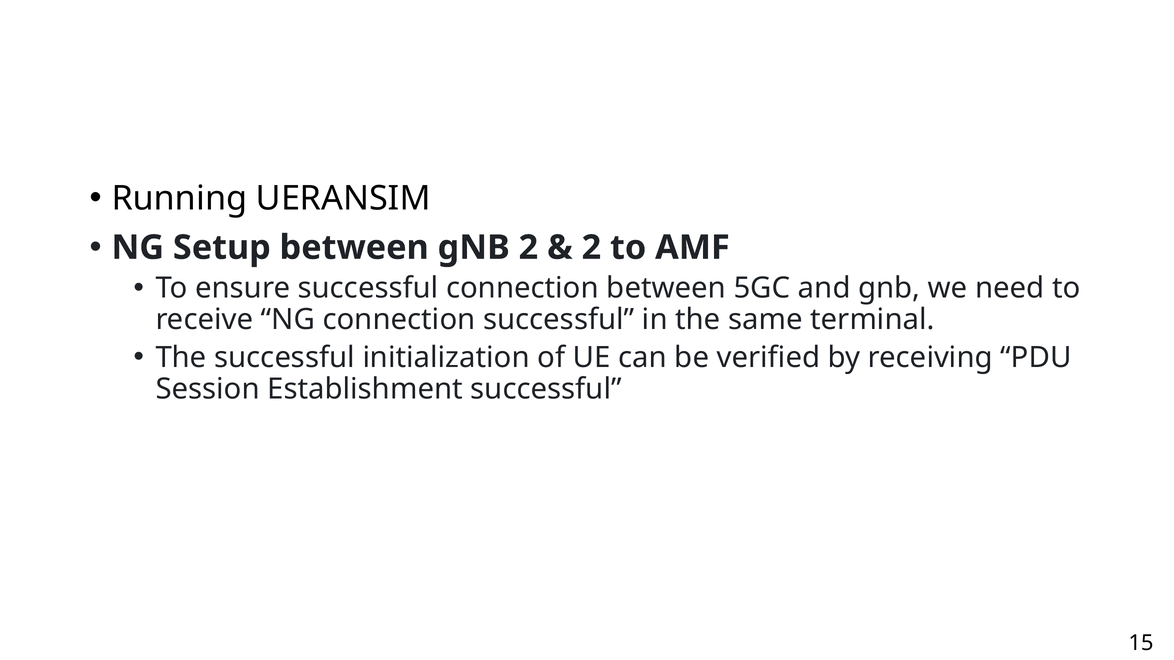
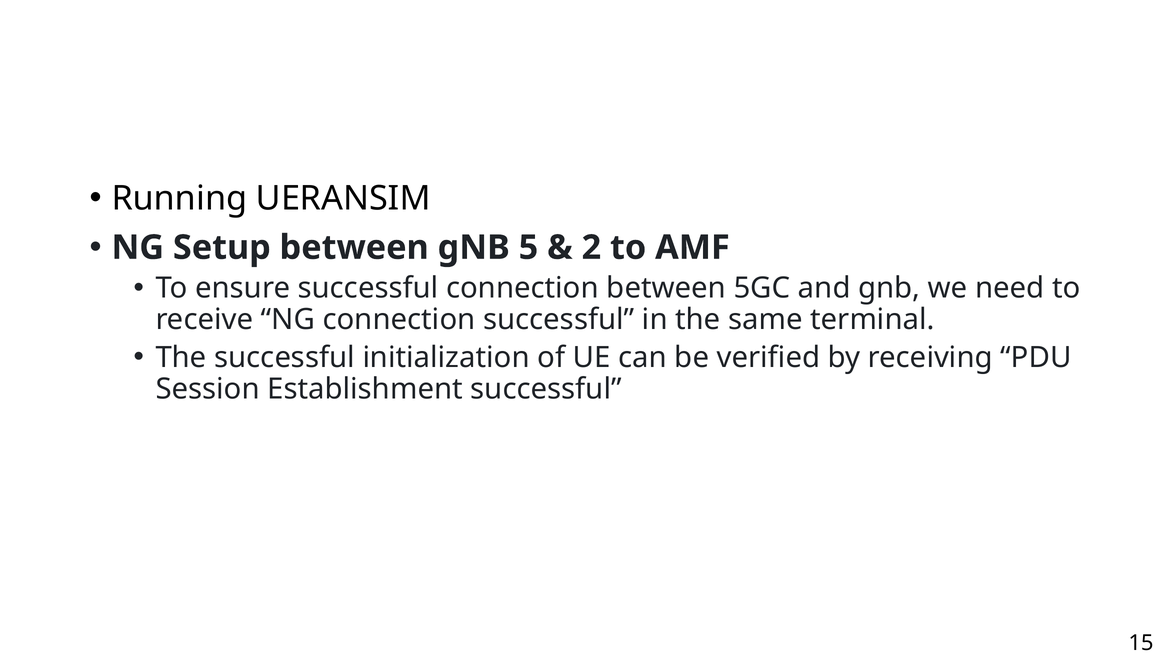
gNB 2: 2 -> 5
